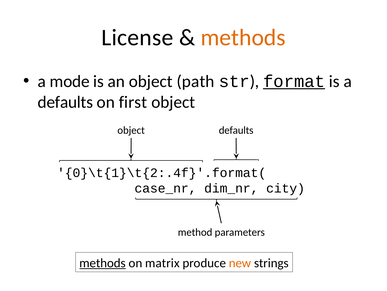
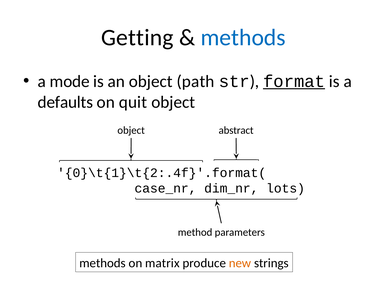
License: License -> Getting
methods at (243, 37) colour: orange -> blue
first: first -> quit
object defaults: defaults -> abstract
city: city -> lots
methods at (103, 262) underline: present -> none
